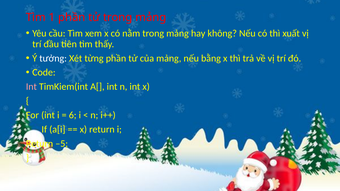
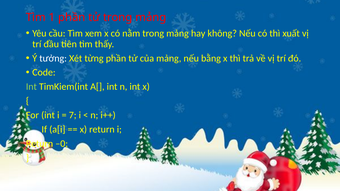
Int at (31, 87) colour: pink -> light green
6: 6 -> 7
–5: –5 -> –0
